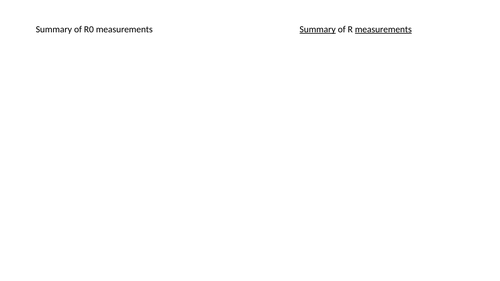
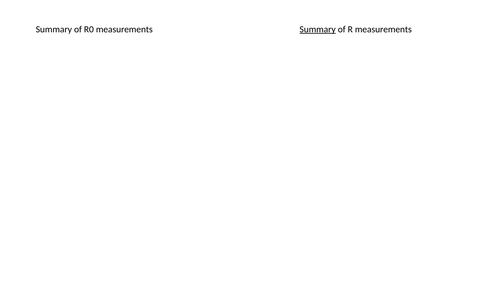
measurements at (383, 29) underline: present -> none
